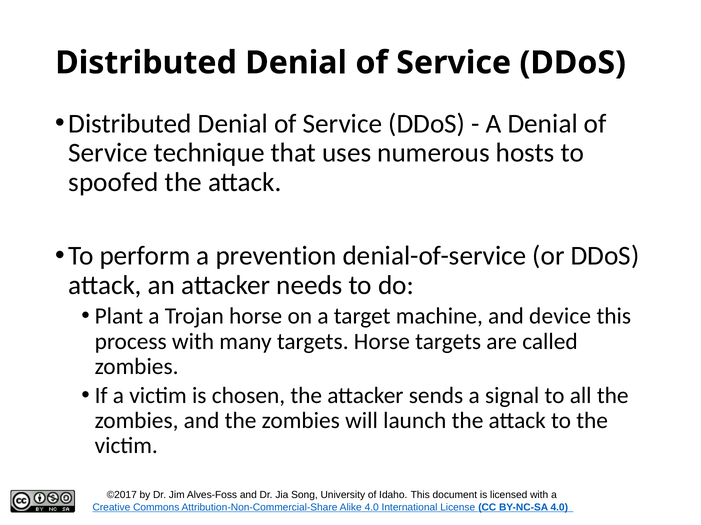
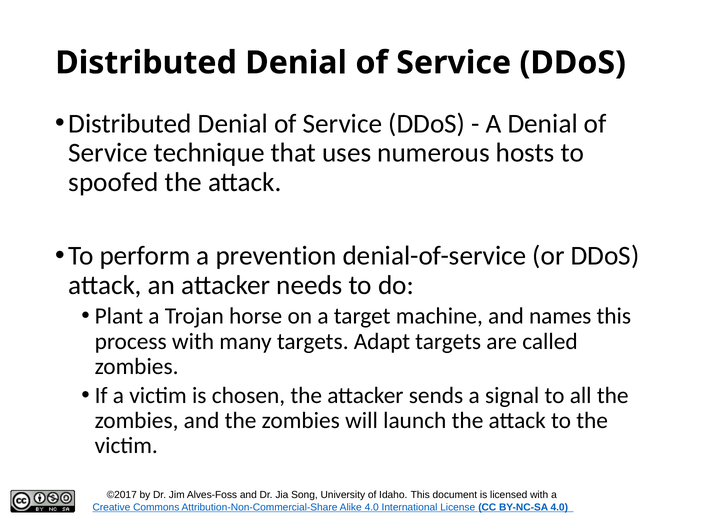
device: device -> names
targets Horse: Horse -> Adapt
